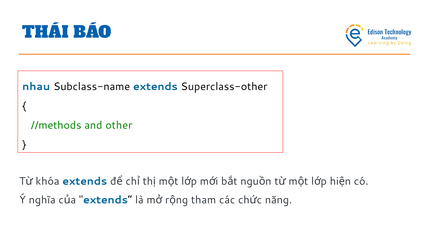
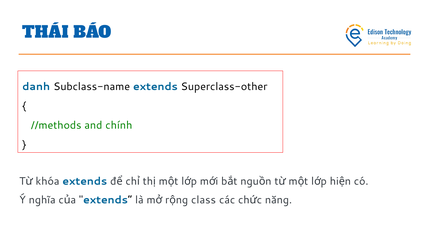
nhau: nhau -> danh
other: other -> chính
tham: tham -> class
